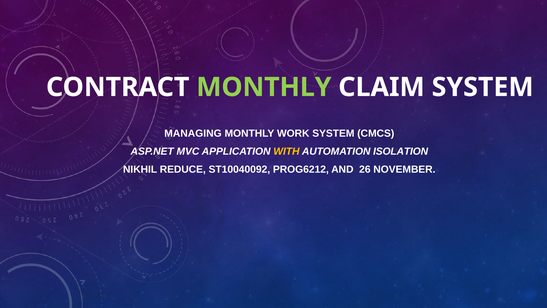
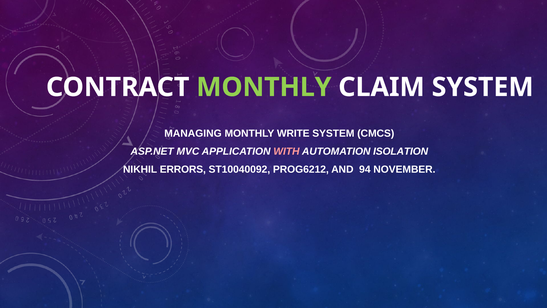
WORK: WORK -> WRITE
WITH colour: yellow -> pink
REDUCE: REDUCE -> ERRORS
26: 26 -> 94
